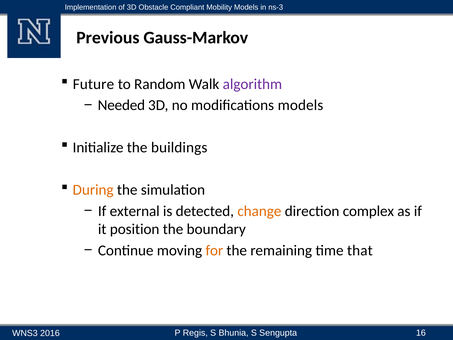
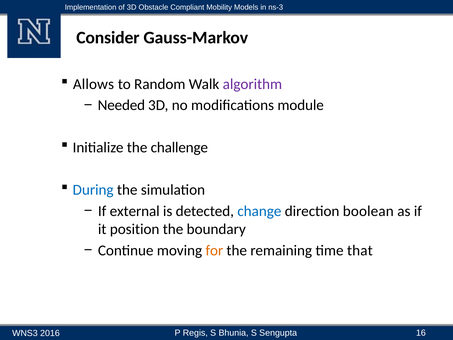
Previous: Previous -> Consider
Future: Future -> Allows
modifications models: models -> module
buildings: buildings -> challenge
During colour: orange -> blue
change colour: orange -> blue
complex: complex -> boolean
